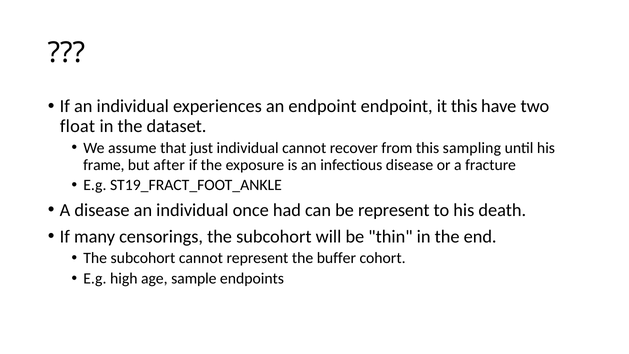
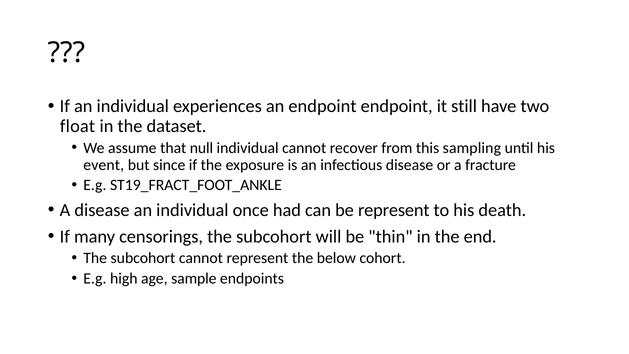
it this: this -> still
just: just -> null
frame: frame -> event
after: after -> since
buffer: buffer -> below
